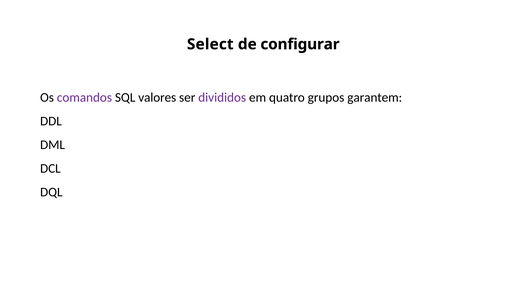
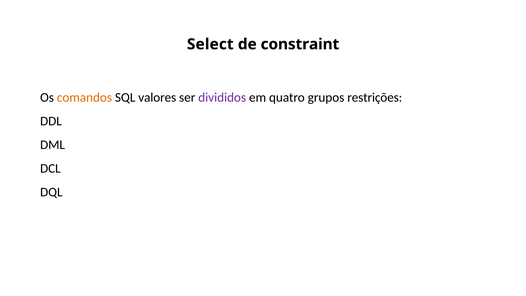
configurar: configurar -> constraint
comandos colour: purple -> orange
garantem: garantem -> restrições
